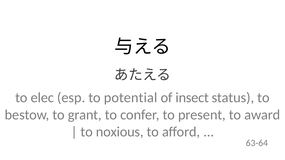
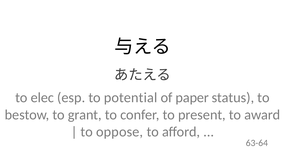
insect: insect -> paper
noxious: noxious -> oppose
